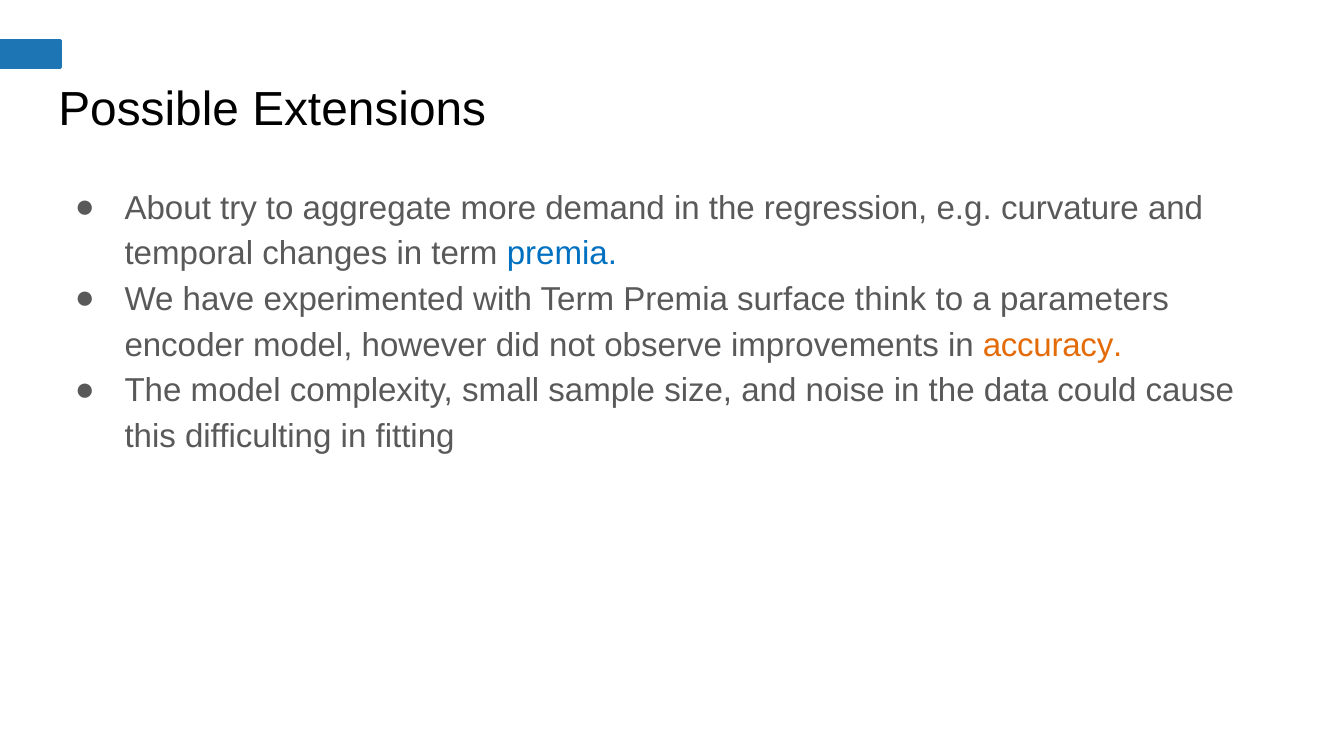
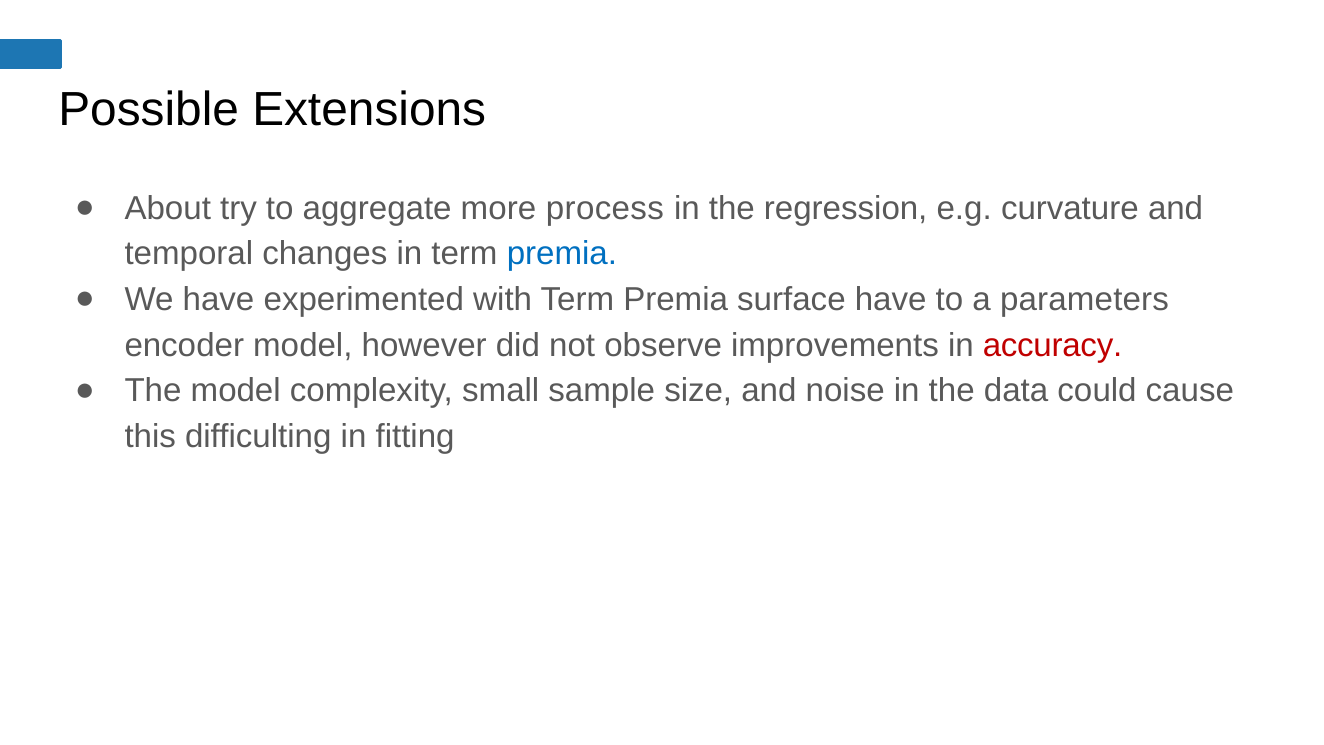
demand: demand -> process
surface think: think -> have
accuracy colour: orange -> red
